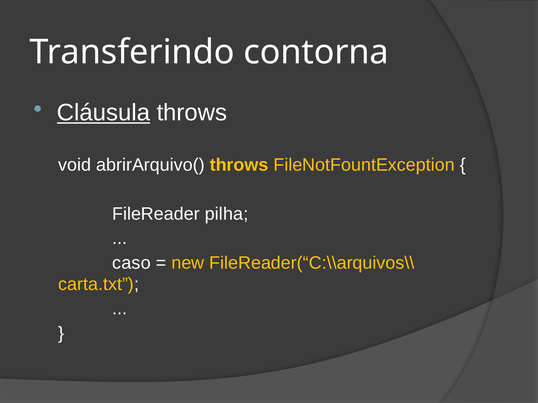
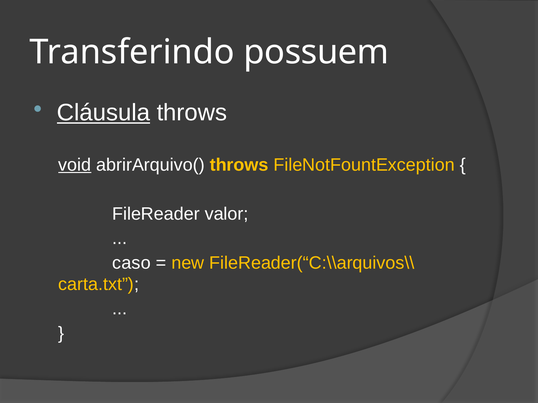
contorna: contorna -> possuem
void underline: none -> present
pilha: pilha -> valor
